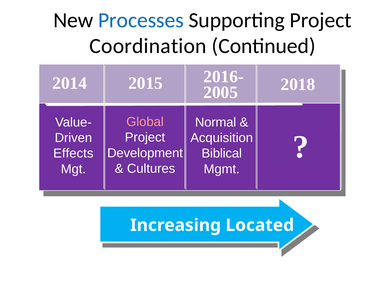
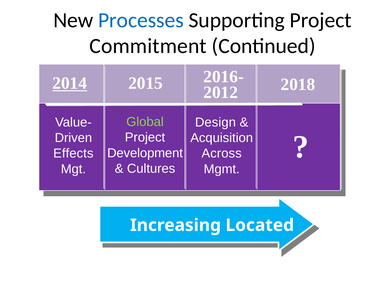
Coordination: Coordination -> Commitment
2014 underline: none -> present
2005: 2005 -> 2012
Global colour: pink -> light green
Normal: Normal -> Design
Biblical: Biblical -> Across
